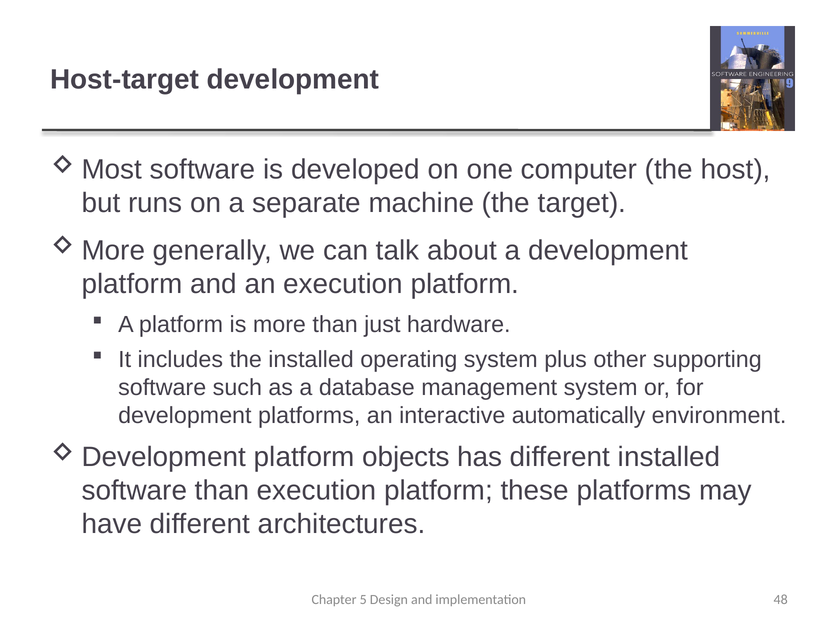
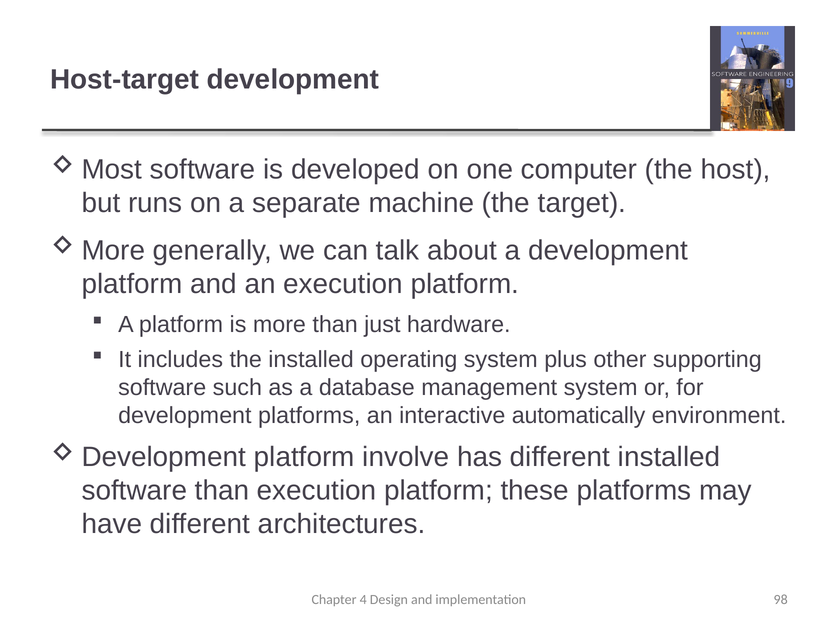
objects: objects -> involve
5: 5 -> 4
48: 48 -> 98
